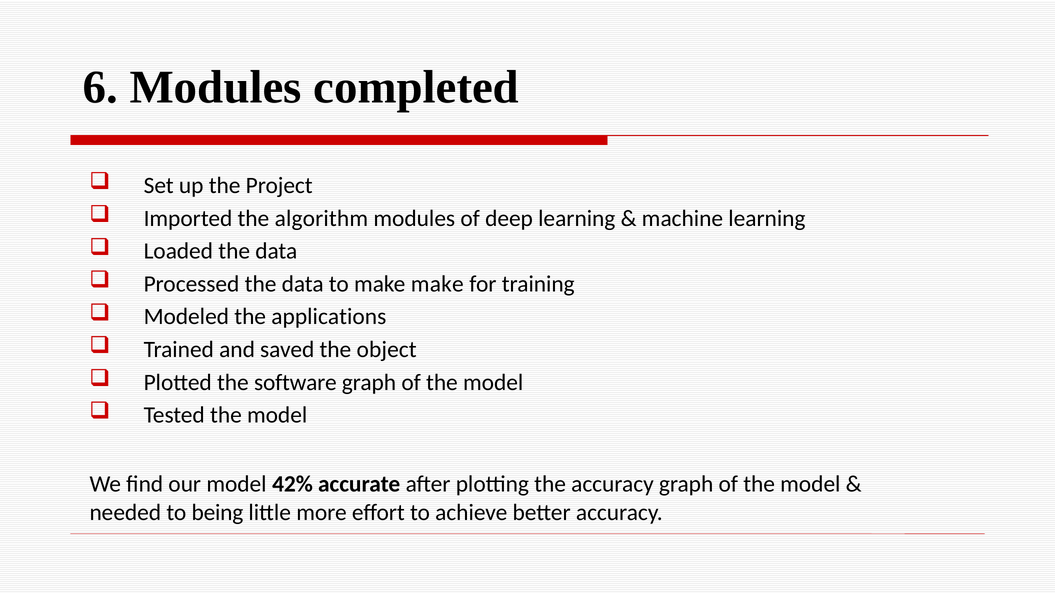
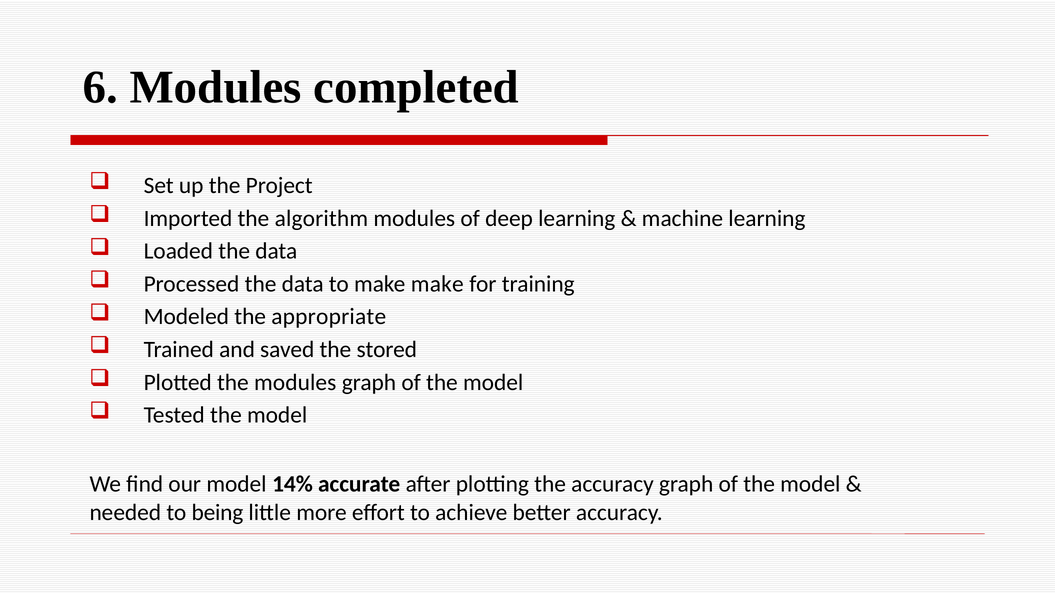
applications: applications -> appropriate
object: object -> stored
the software: software -> modules
42%: 42% -> 14%
